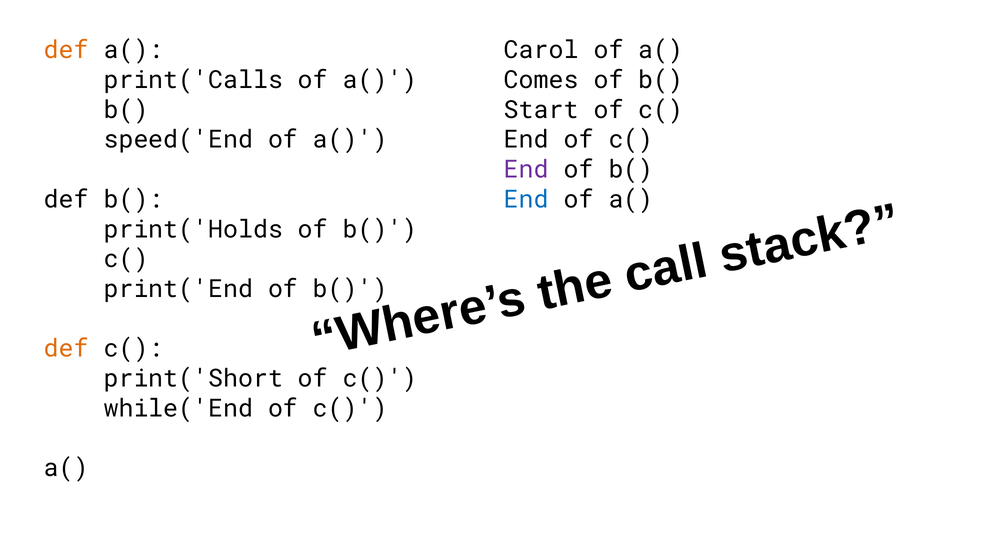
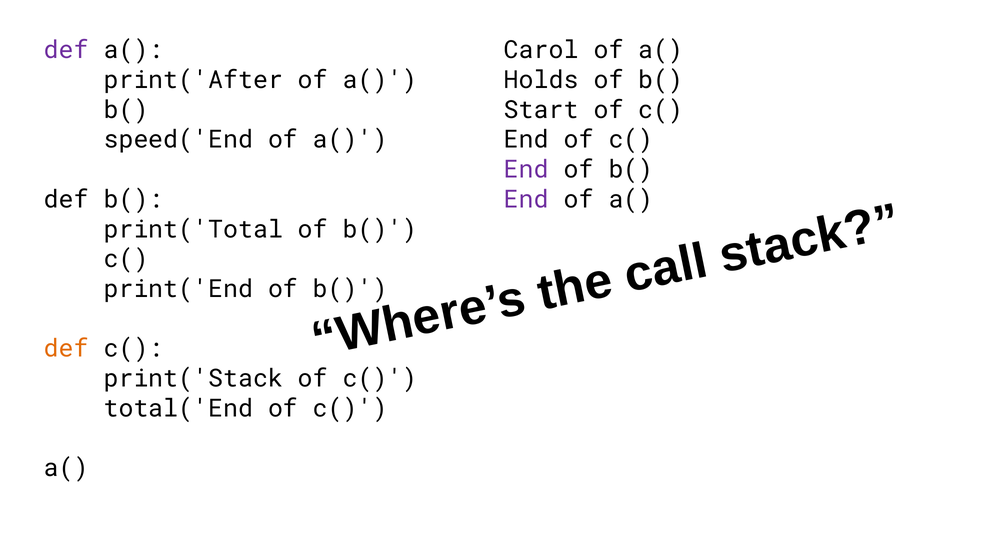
def at (66, 50) colour: orange -> purple
print('Calls: print('Calls -> print('After
Comes: Comes -> Holds
End at (526, 200) colour: blue -> purple
print('Holds: print('Holds -> print('Total
print('Short: print('Short -> print('Stack
while('End: while('End -> total('End
